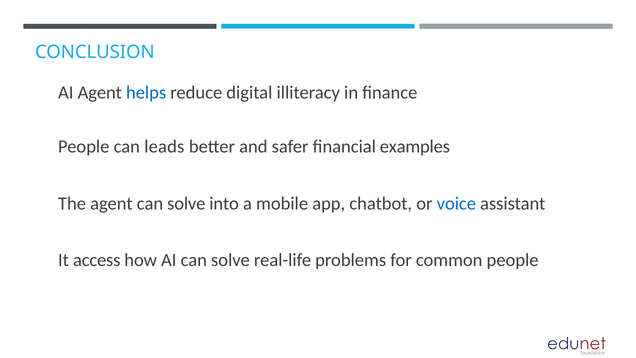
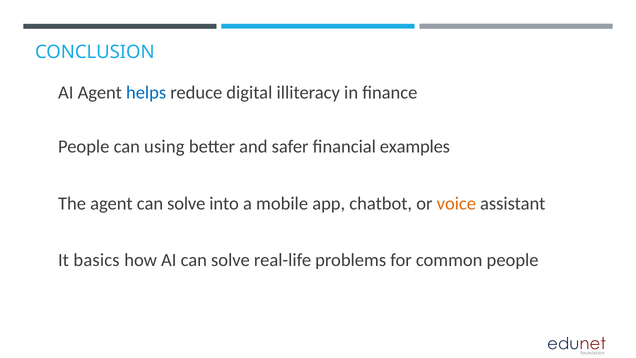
leads: leads -> using
voice colour: blue -> orange
access: access -> basics
